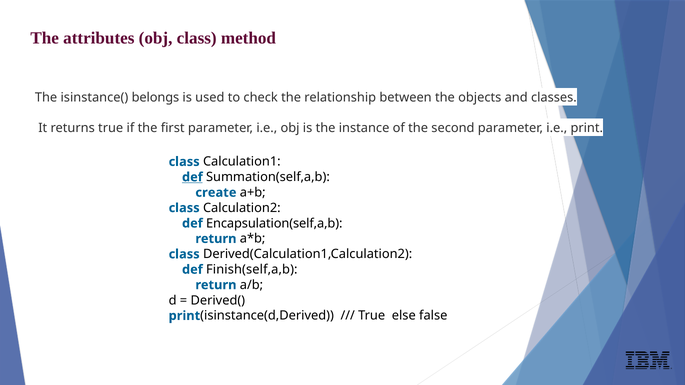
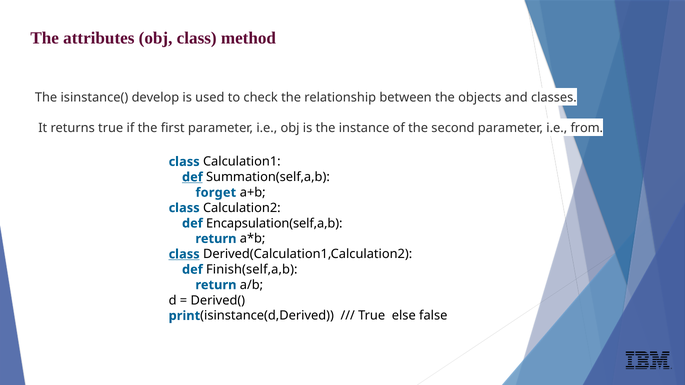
belongs: belongs -> develop
i.e print: print -> from
create: create -> forget
class at (184, 254) underline: none -> present
